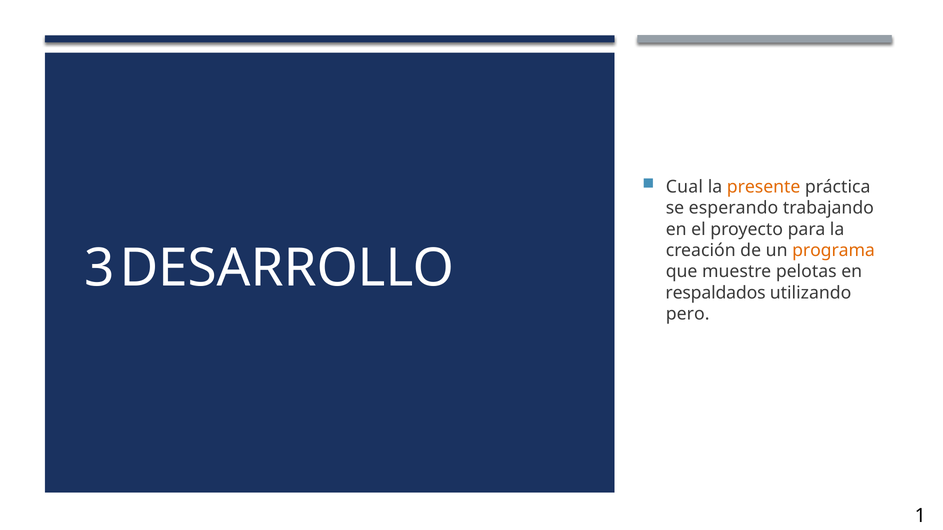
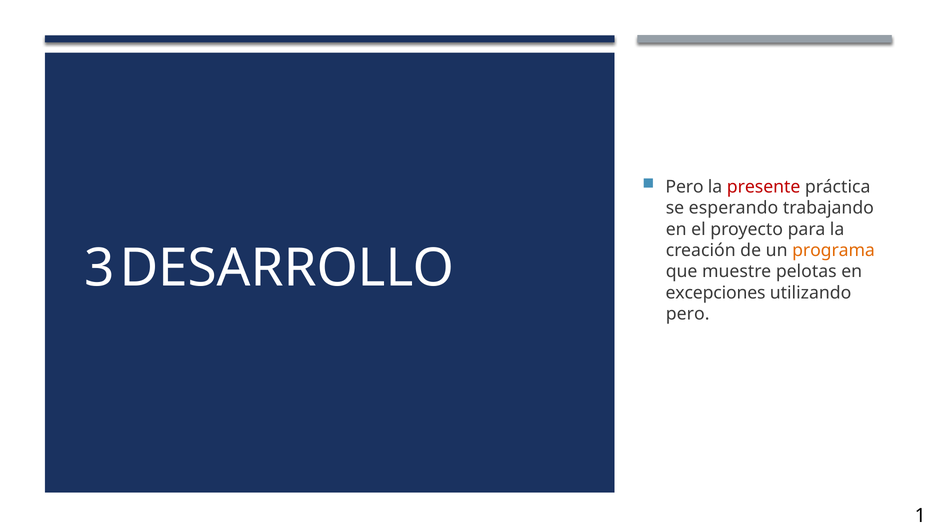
Cual at (684, 187): Cual -> Pero
presente colour: orange -> red
respaldados: respaldados -> excepciones
